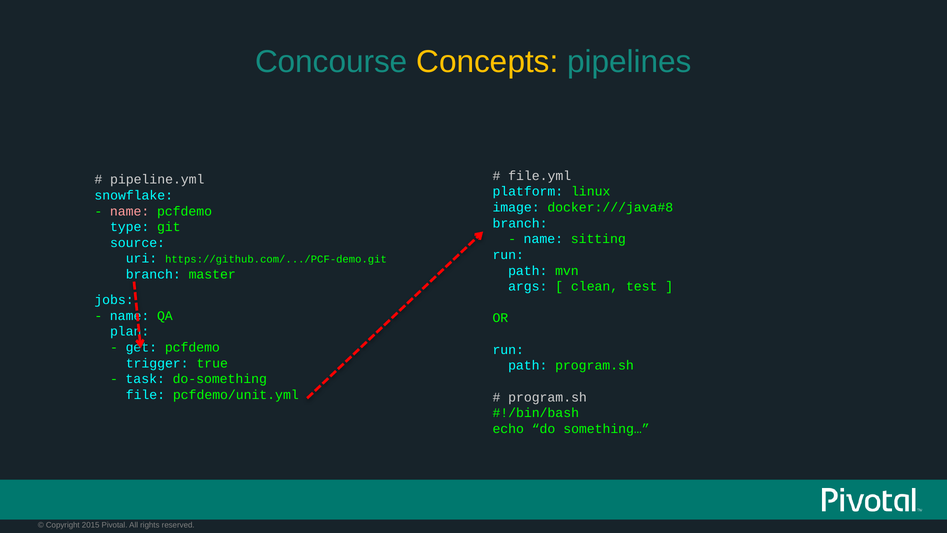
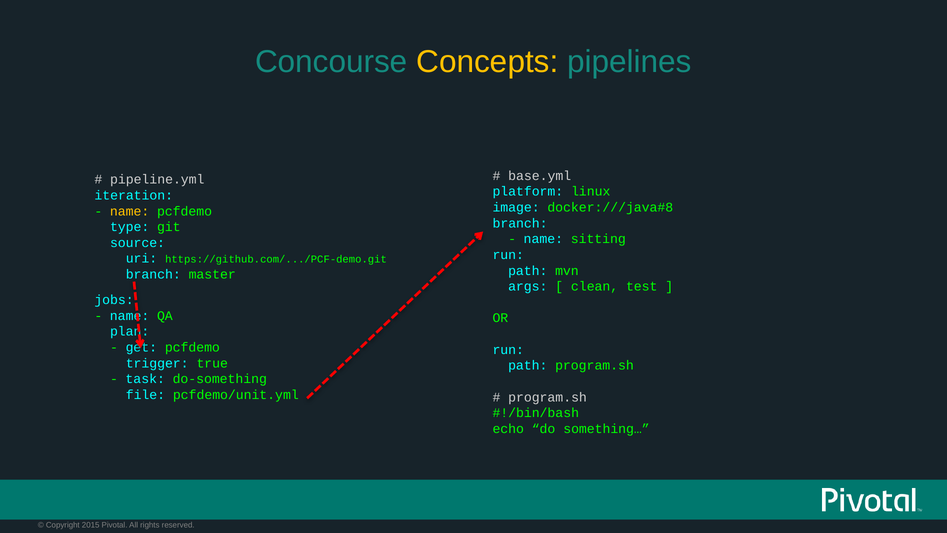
file.yml: file.yml -> base.yml
snowflake: snowflake -> iteration
name at (130, 211) colour: pink -> yellow
